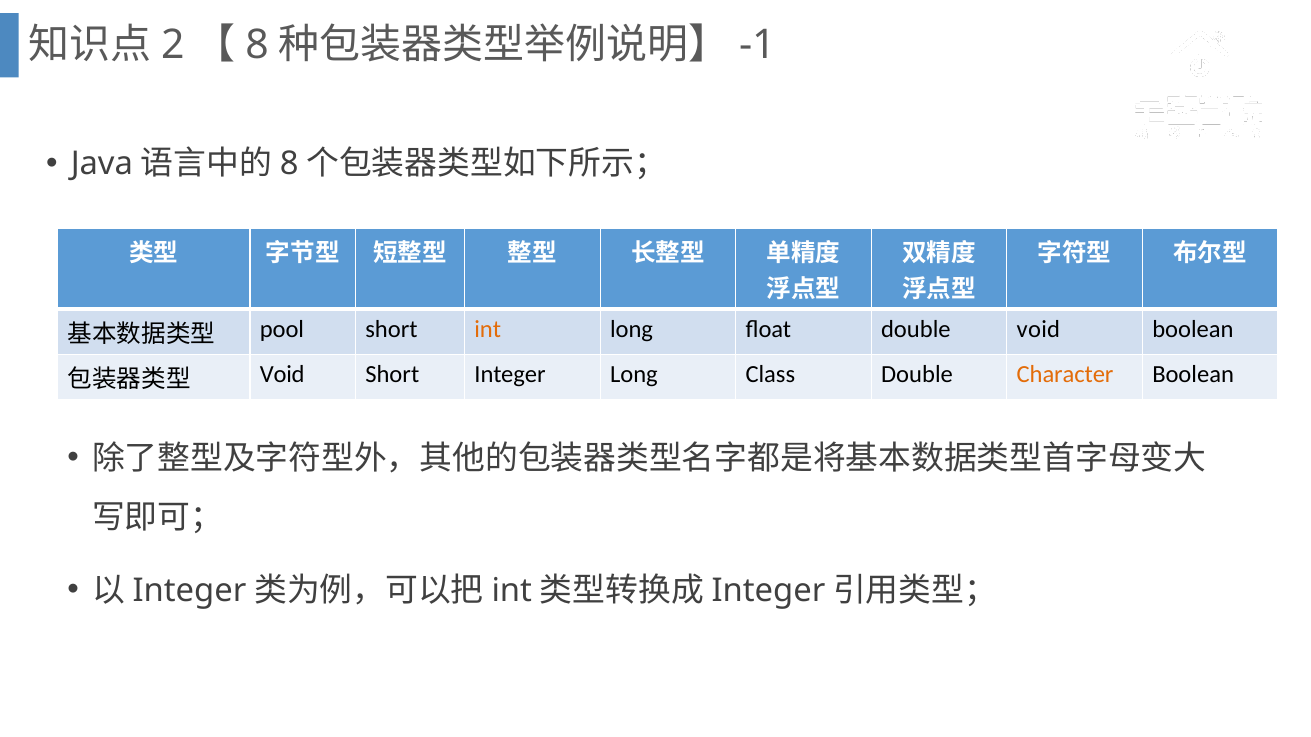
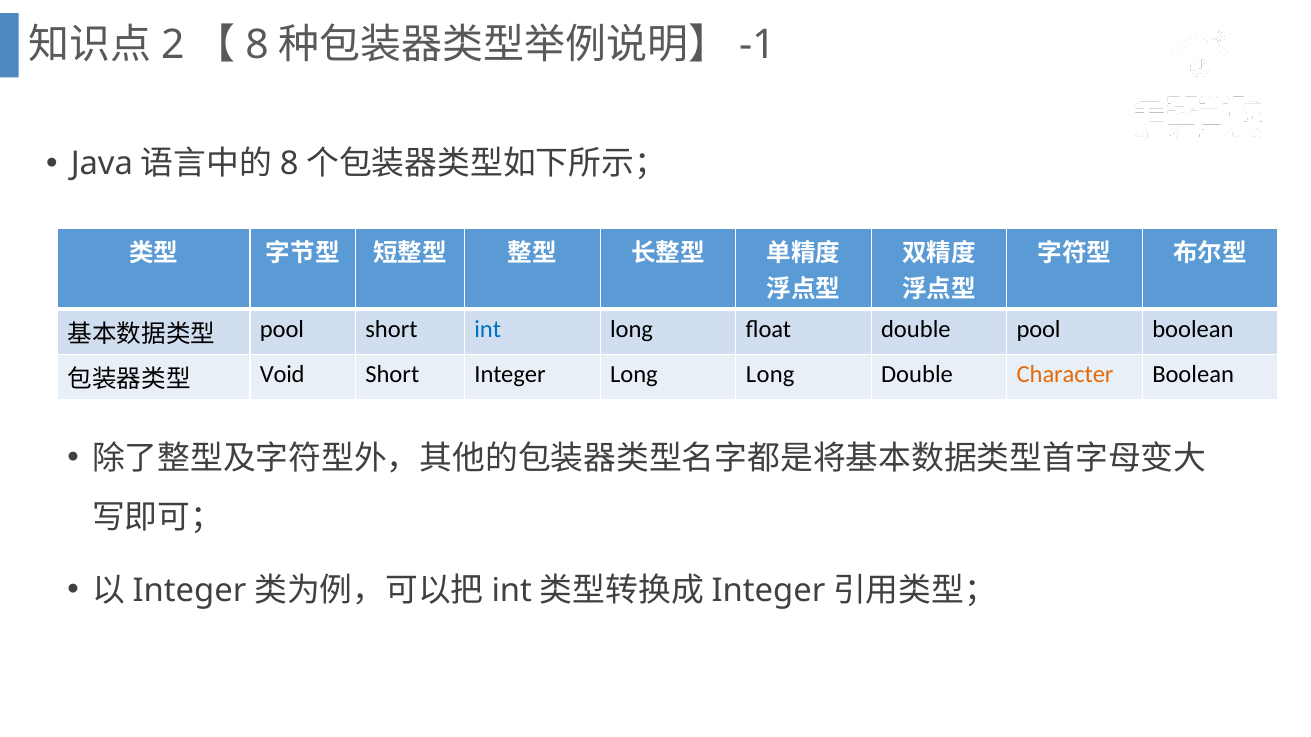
int at (488, 329) colour: orange -> blue
double void: void -> pool
Long Class: Class -> Long
